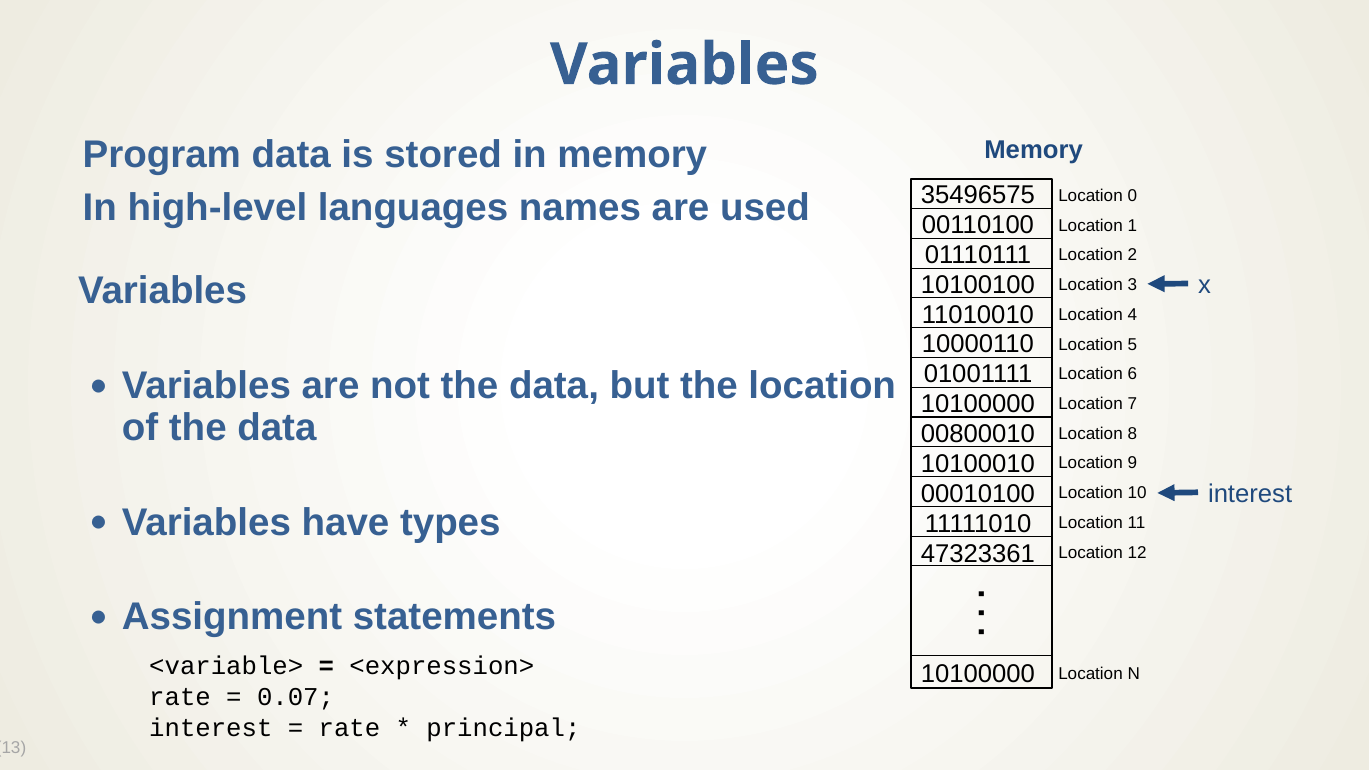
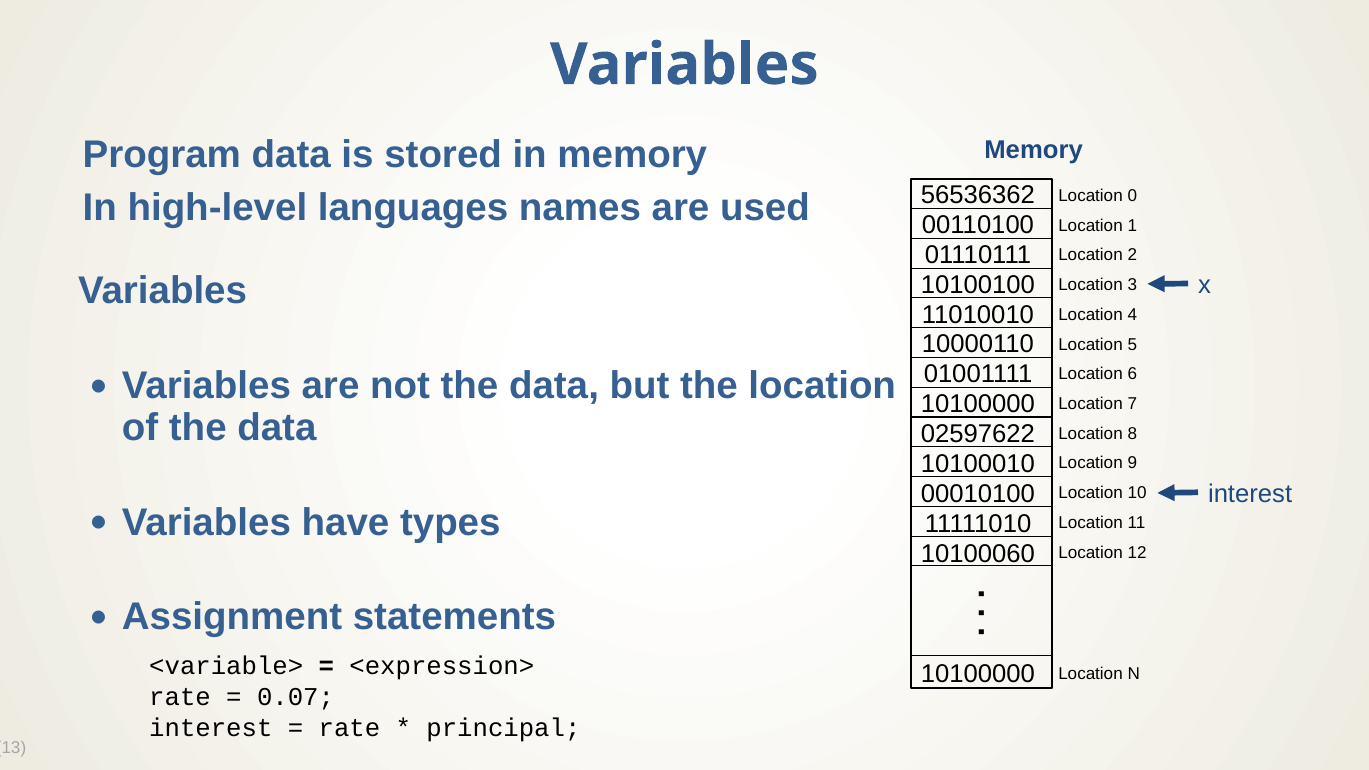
35496575: 35496575 -> 56536362
00800010: 00800010 -> 02597622
47323361: 47323361 -> 10100060
